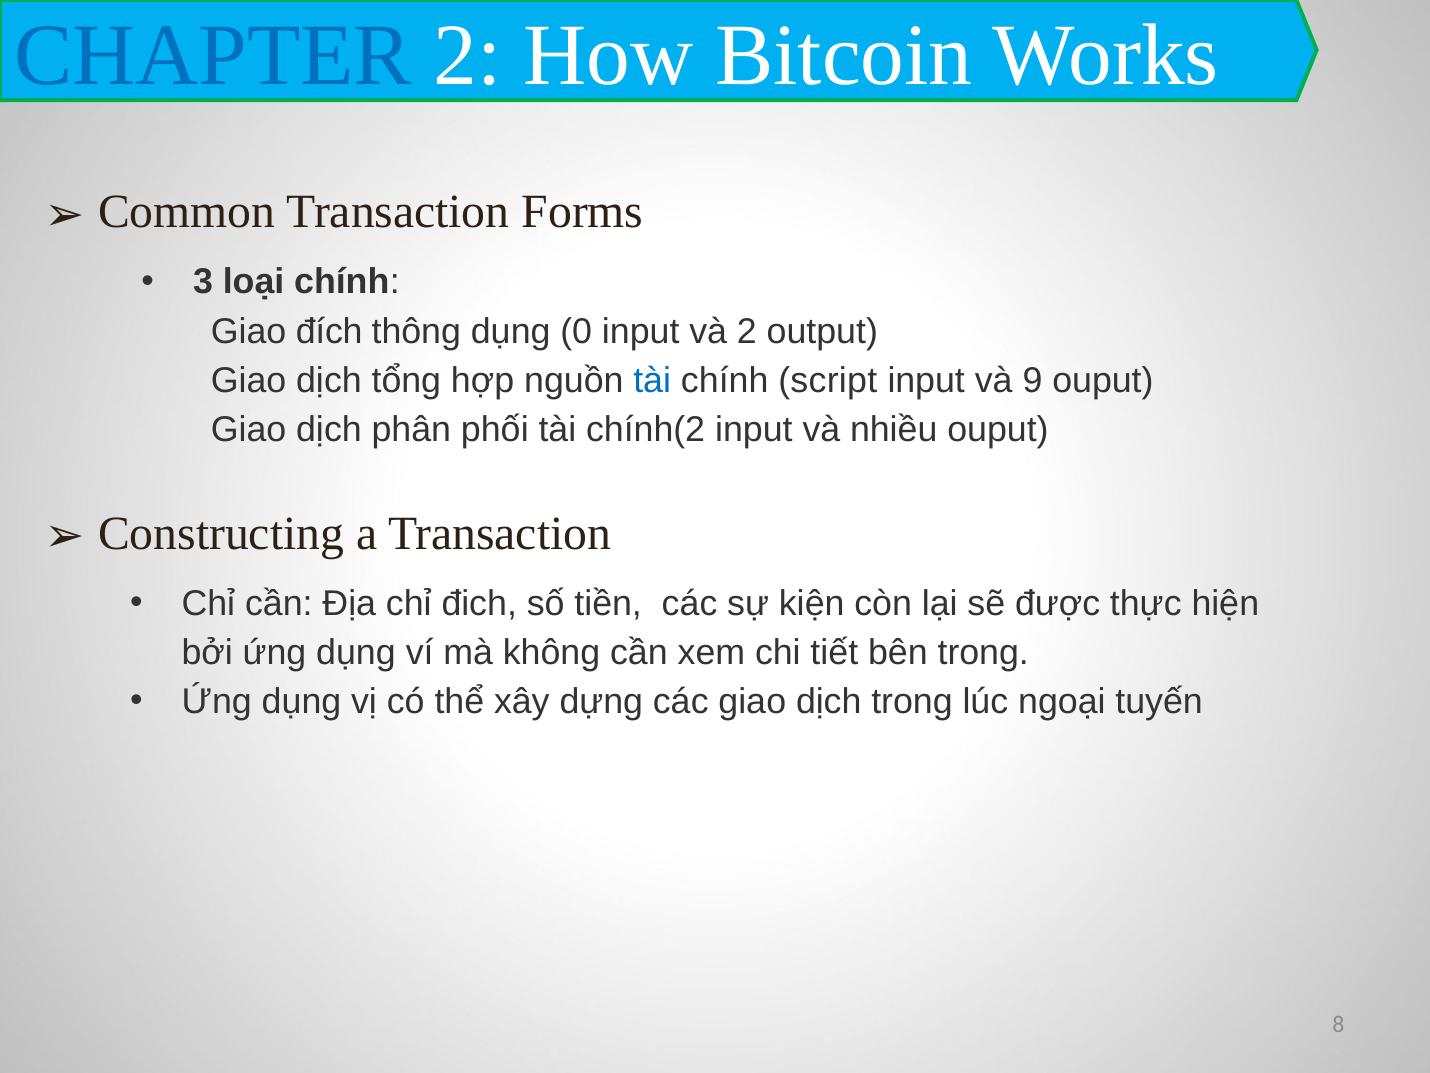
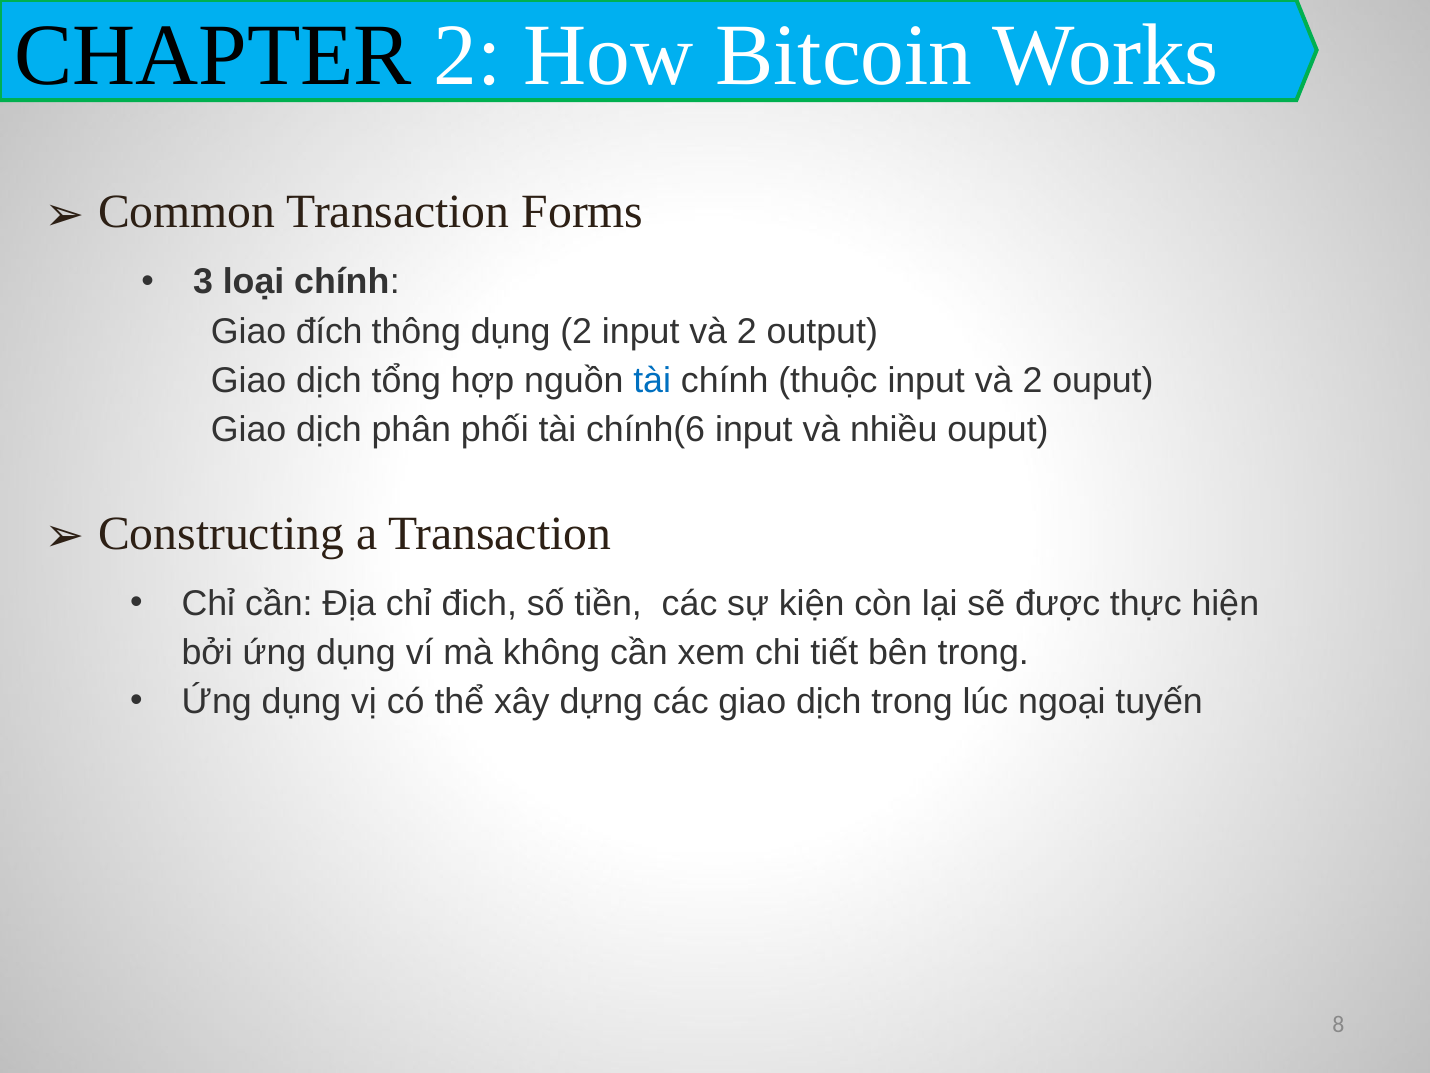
CHAPTER colour: blue -> black
dụng 0: 0 -> 2
script: script -> thuộc
9 at (1032, 381): 9 -> 2
chính(2: chính(2 -> chính(6
